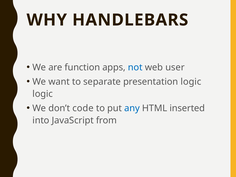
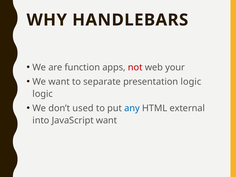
not colour: blue -> red
user: user -> your
code: code -> used
inserted: inserted -> external
JavaScript from: from -> want
